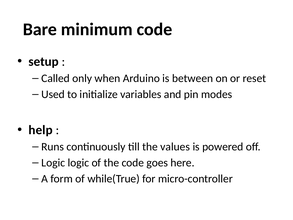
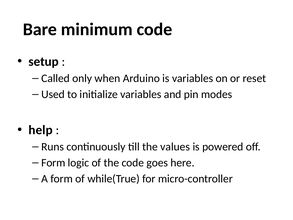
is between: between -> variables
Logic at (53, 163): Logic -> Form
